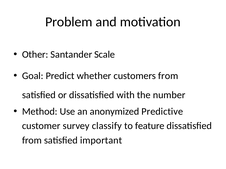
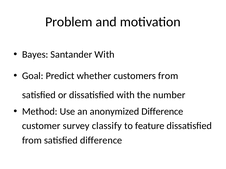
Other: Other -> Bayes
Santander Scale: Scale -> With
anonymized Predictive: Predictive -> Difference
satisfied important: important -> difference
